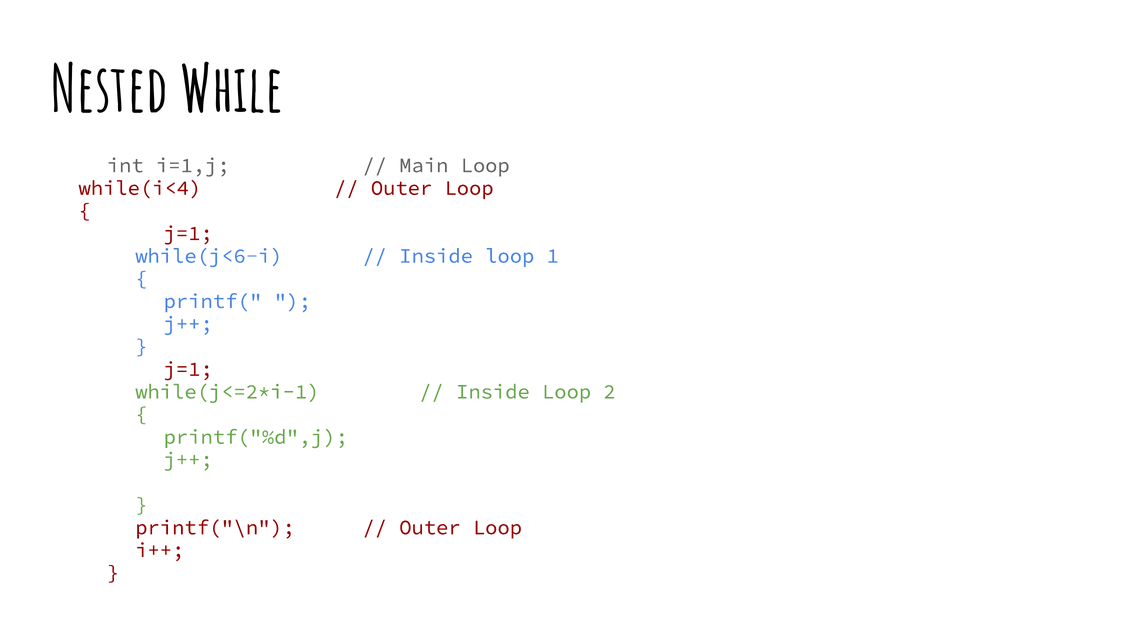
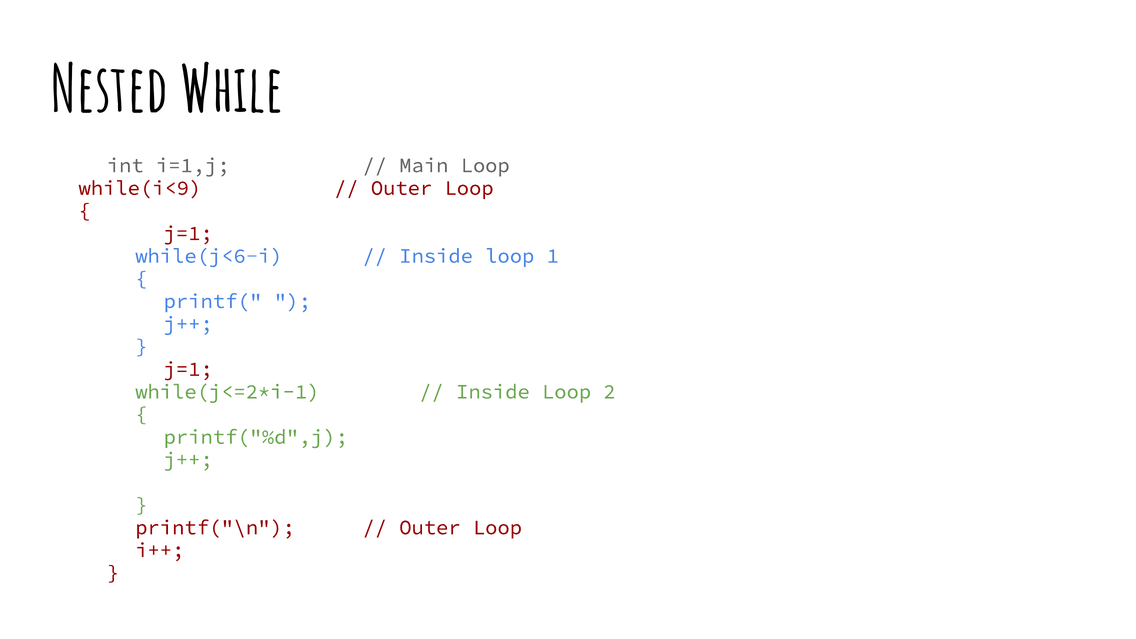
while(i<4: while(i<4 -> while(i<9
